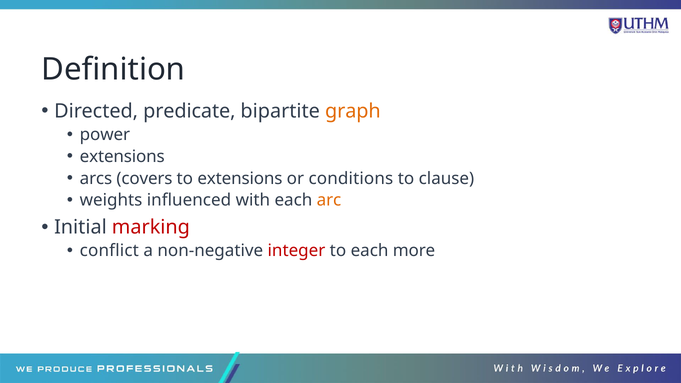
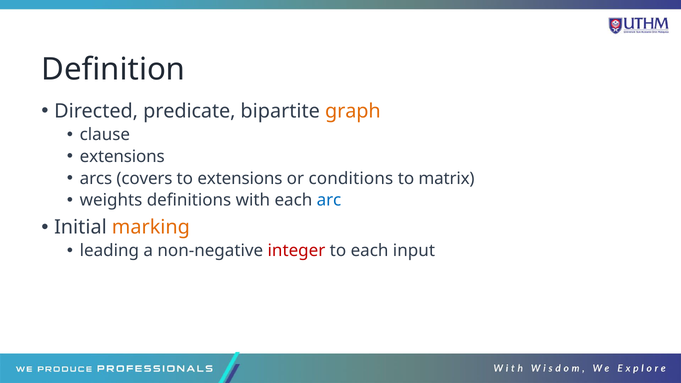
power: power -> clause
clause: clause -> matrix
influenced: influenced -> definitions
arc colour: orange -> blue
marking colour: red -> orange
conflict: conflict -> leading
more: more -> input
